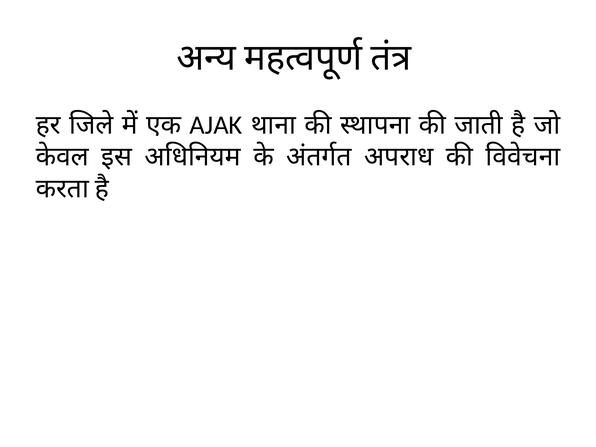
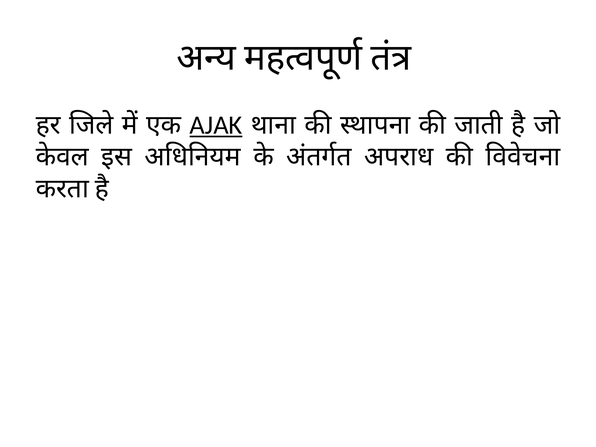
AJAK underline: none -> present
